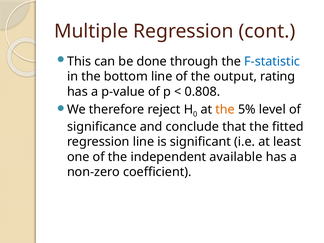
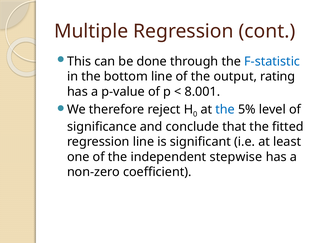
0.808: 0.808 -> 8.001
the at (225, 109) colour: orange -> blue
available: available -> stepwise
